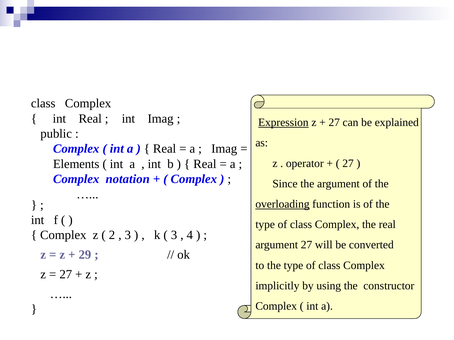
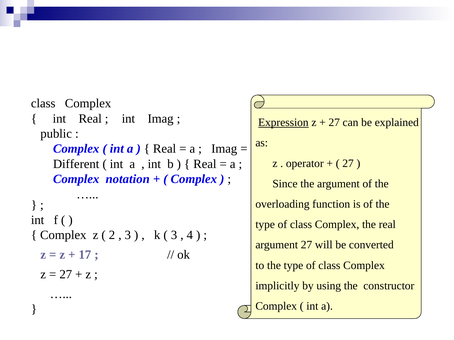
Elements: Elements -> Different
overloading underline: present -> none
29: 29 -> 17
